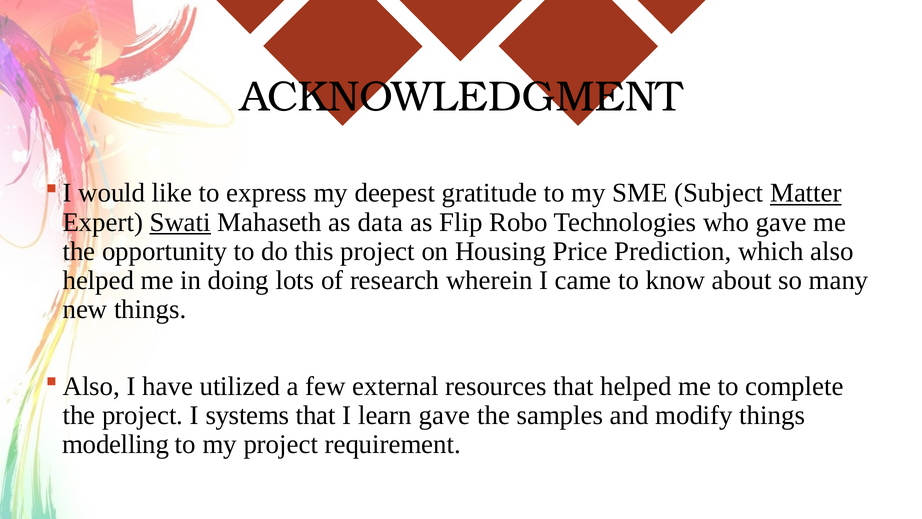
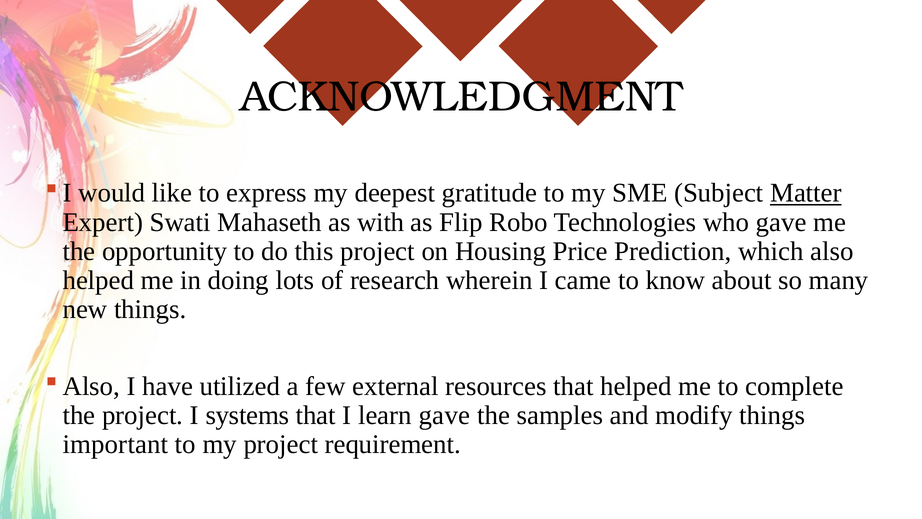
Swati underline: present -> none
data: data -> with
modelling: modelling -> important
